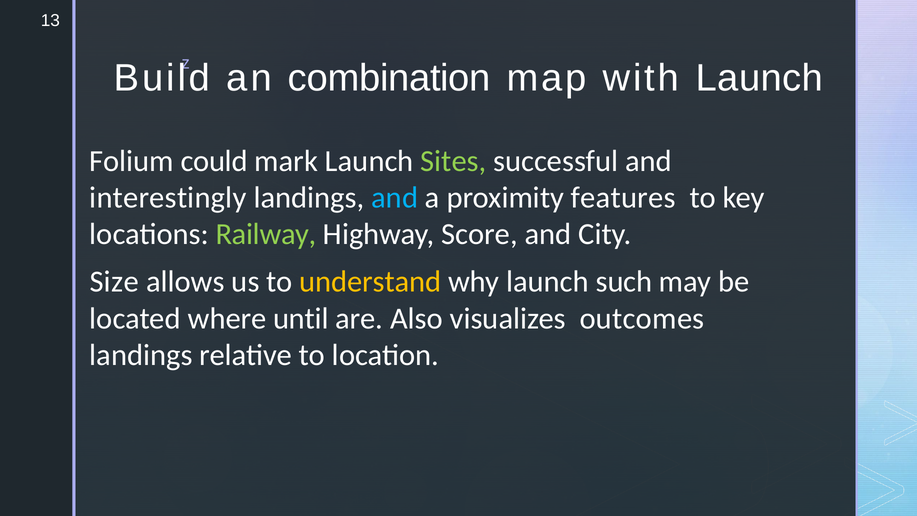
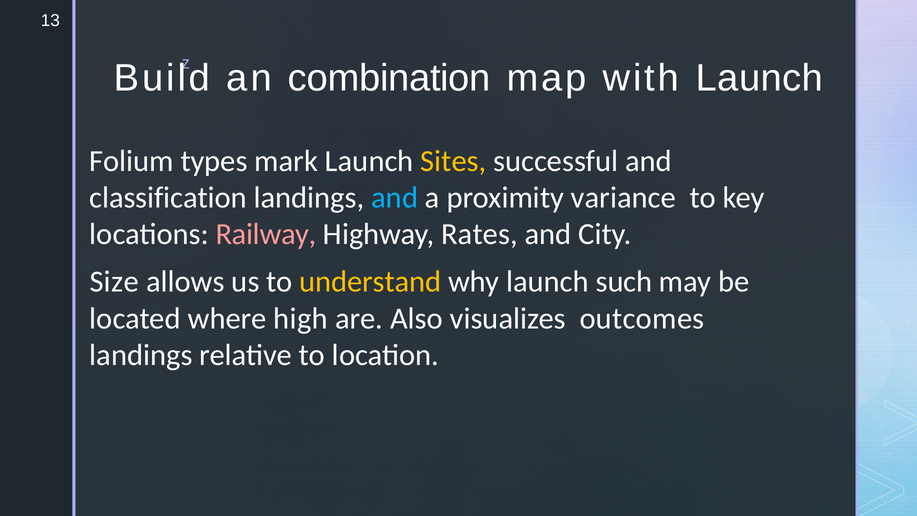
could: could -> types
Sites colour: light green -> yellow
interestingly: interestingly -> classification
features: features -> variance
Railway colour: light green -> pink
Score: Score -> Rates
until: until -> high
